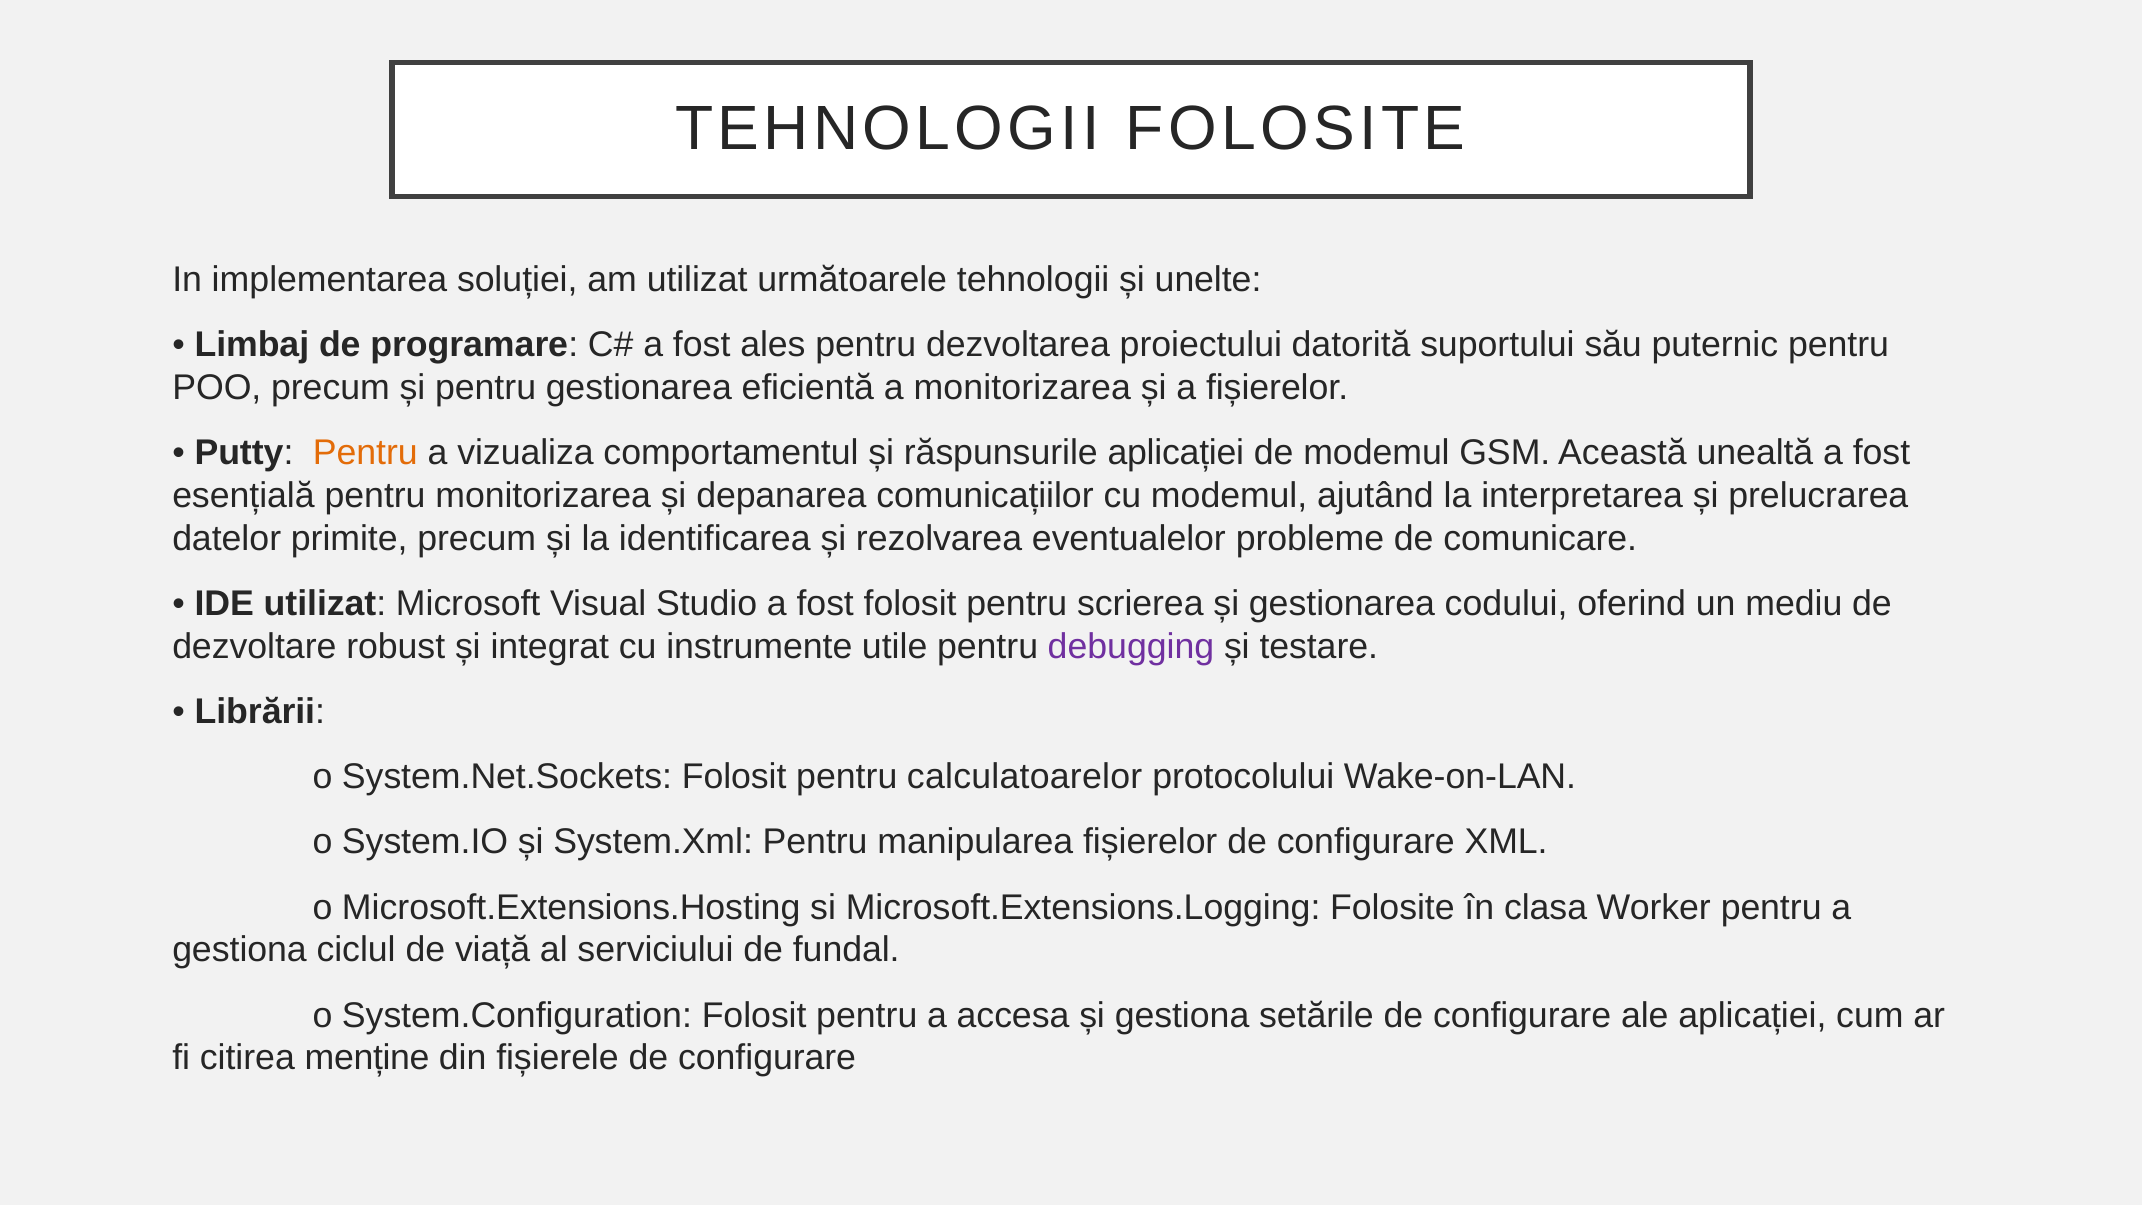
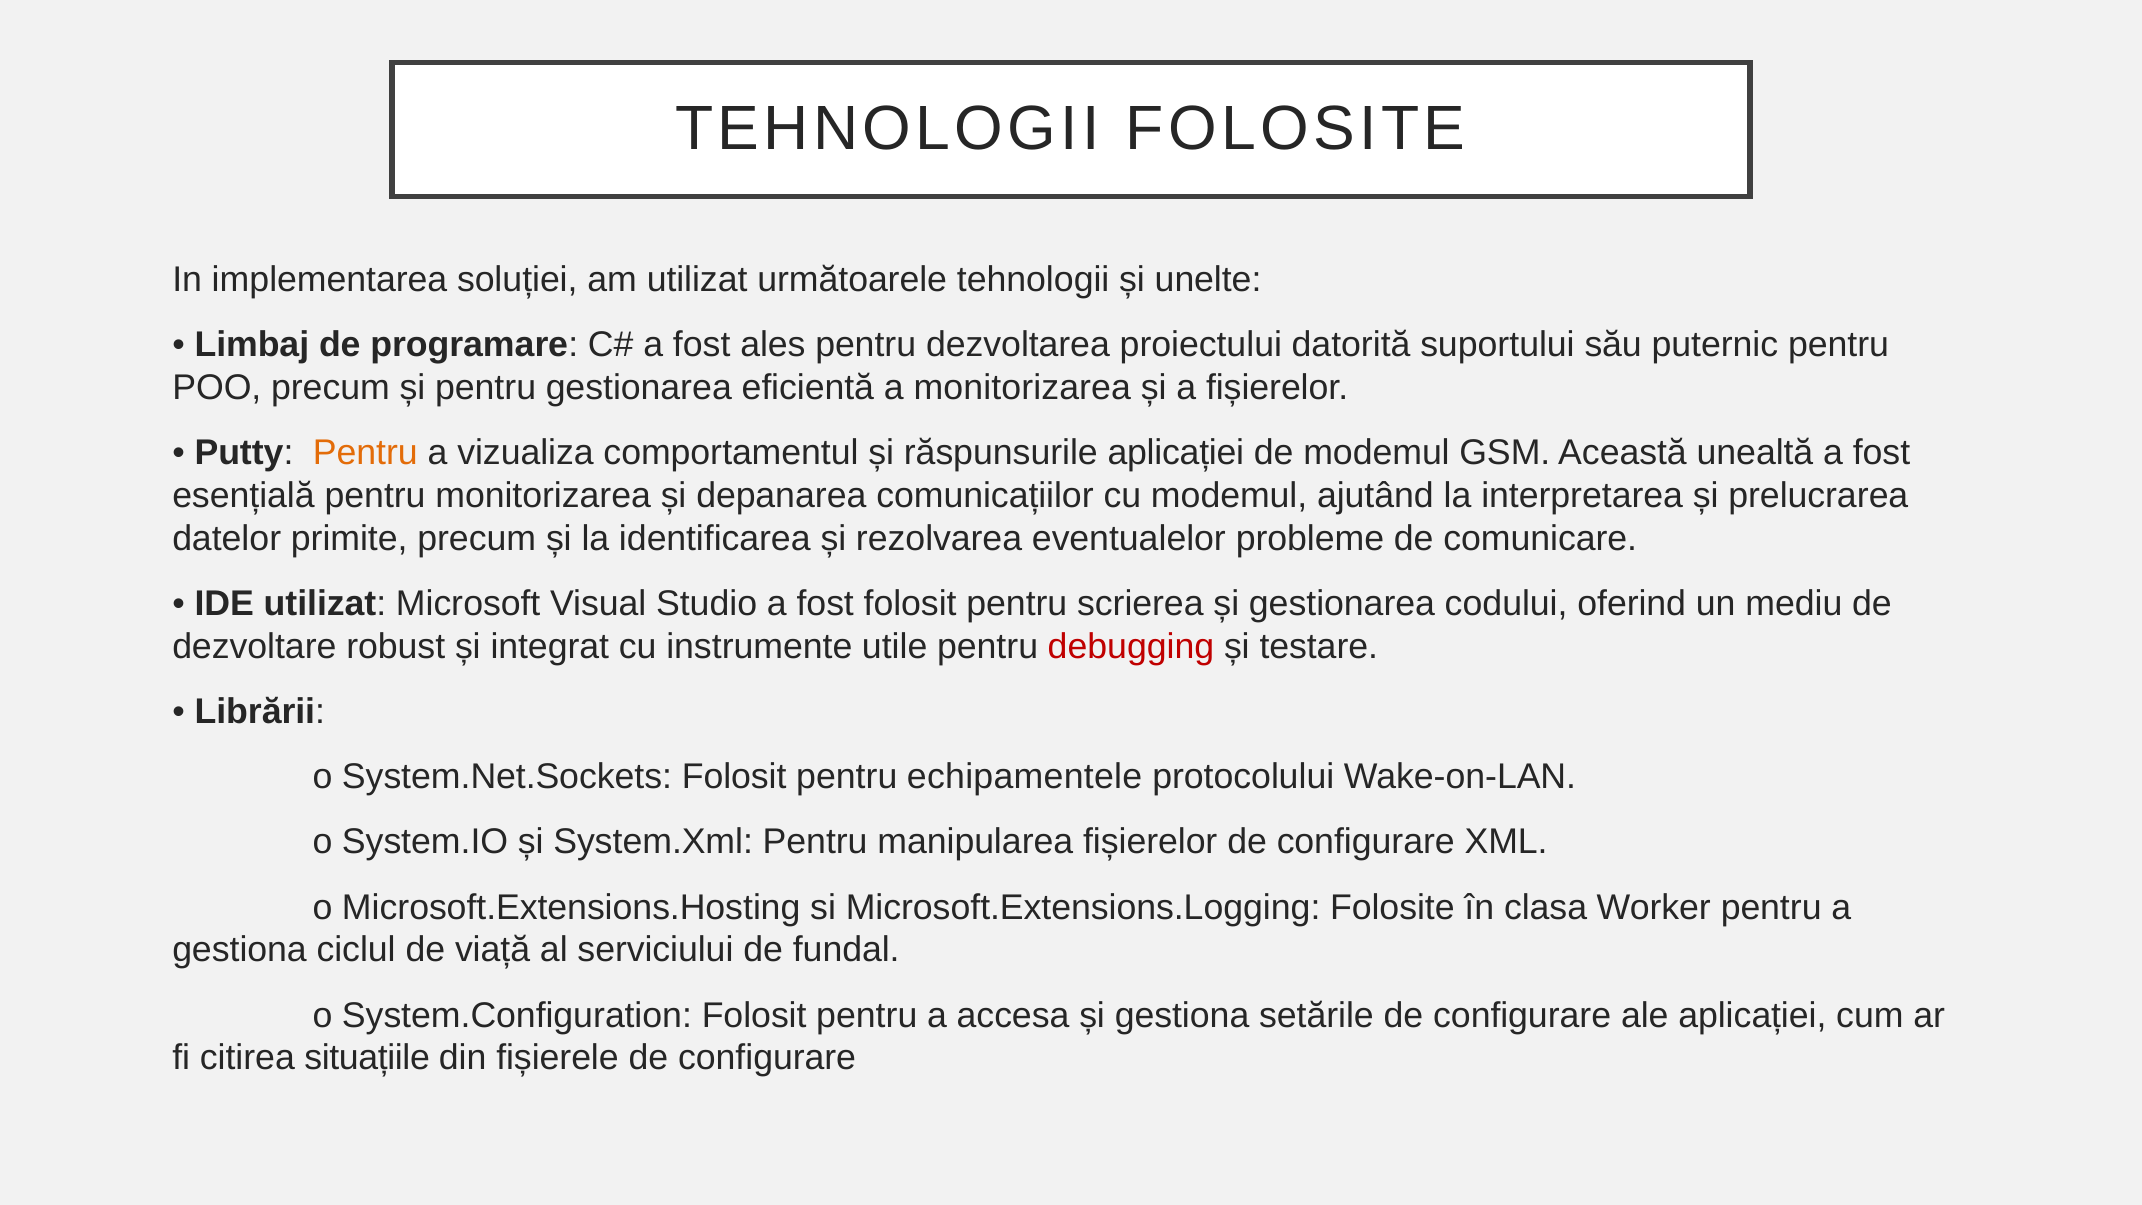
debugging colour: purple -> red
calculatoarelor: calculatoarelor -> echipamentele
menține: menține -> situațiile
